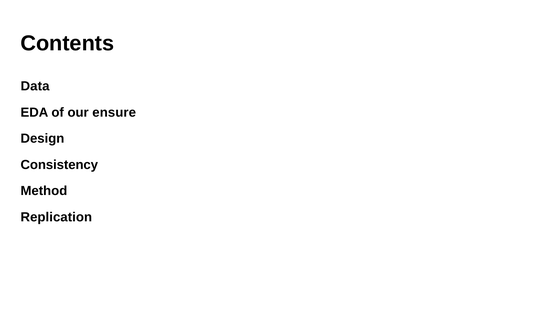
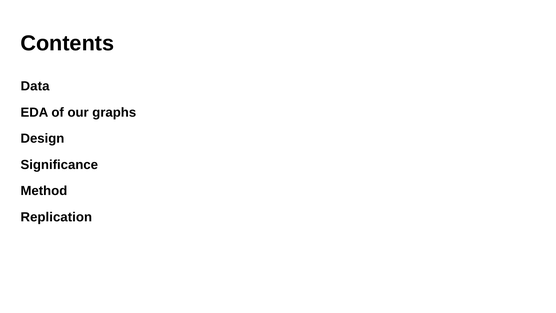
ensure: ensure -> graphs
Consistency: Consistency -> Significance
